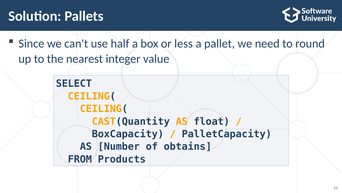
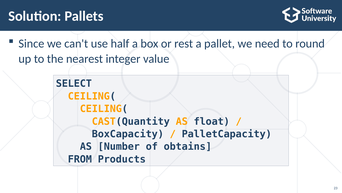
less: less -> rest
